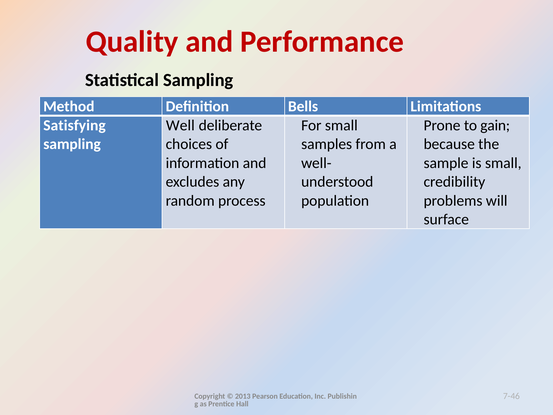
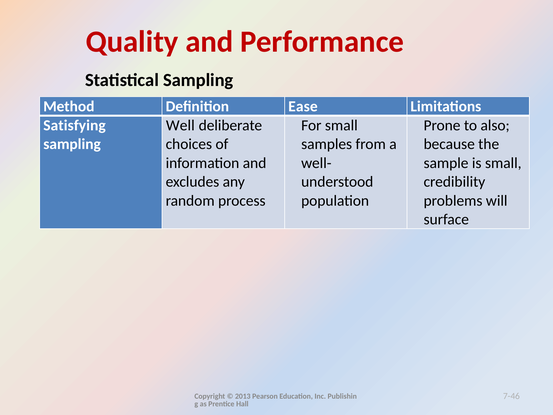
Bells: Bells -> Ease
gain: gain -> also
